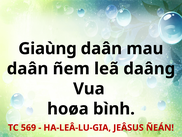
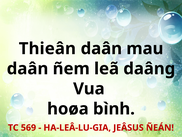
Giaùng: Giaùng -> Thieân
